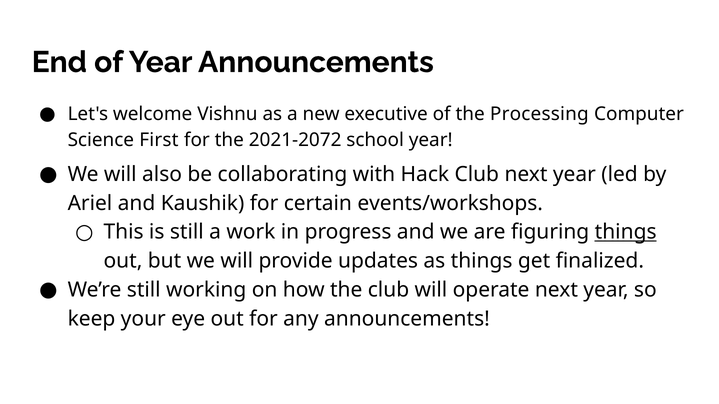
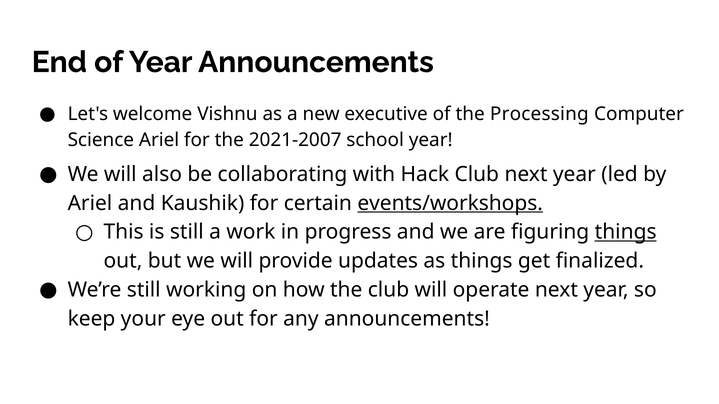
Science First: First -> Ariel
2021-2072: 2021-2072 -> 2021-2007
events/workshops underline: none -> present
